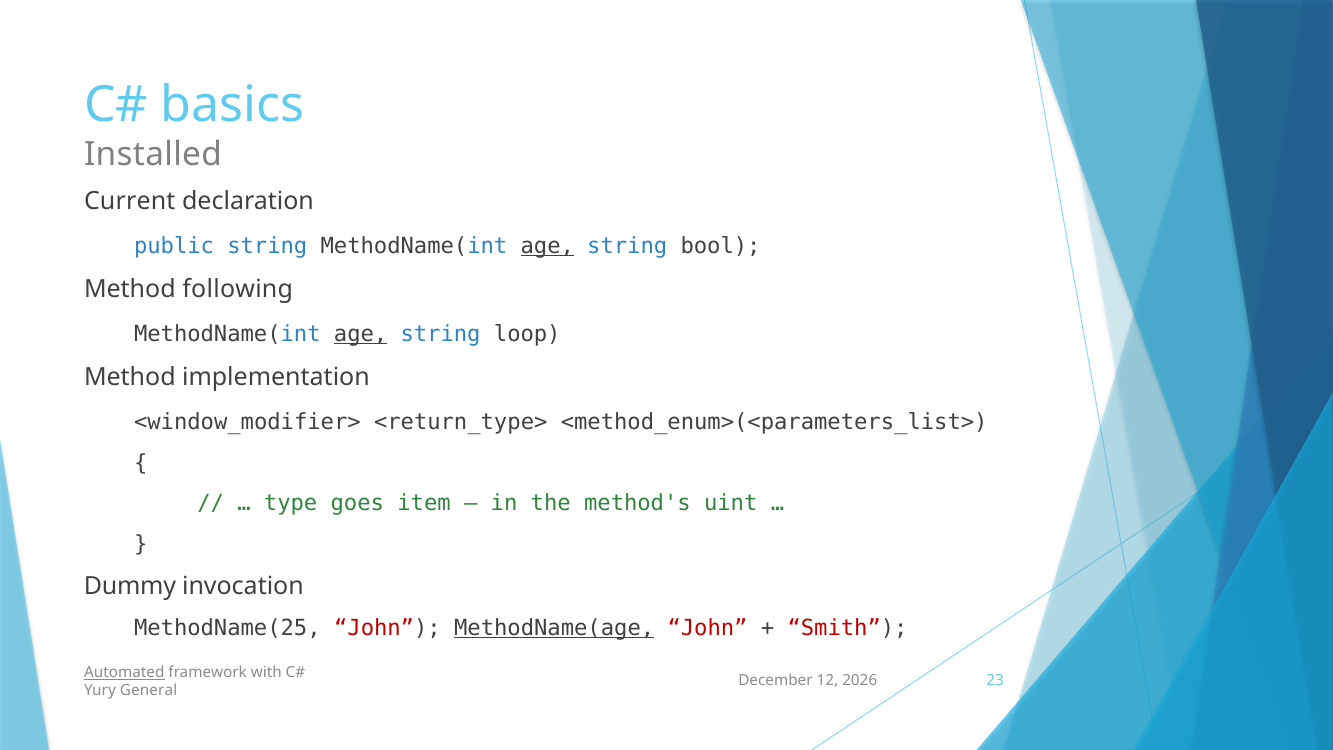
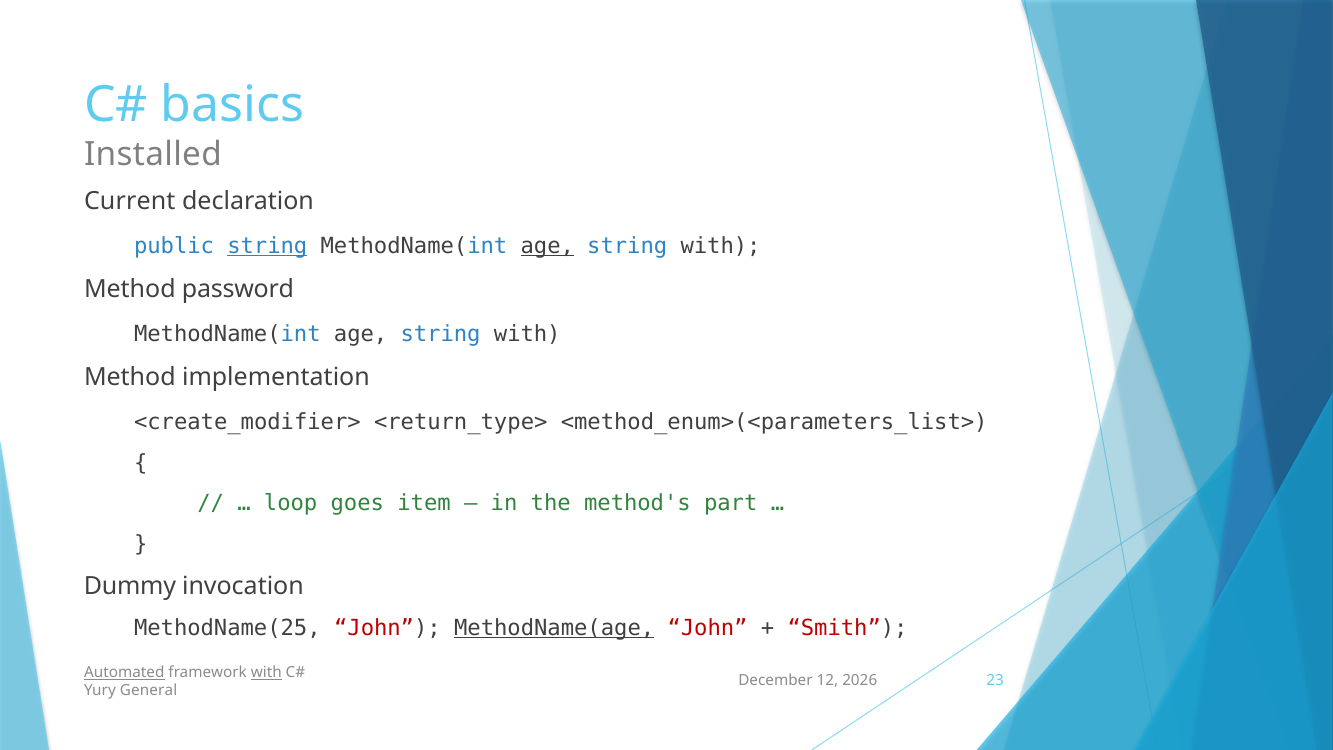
string at (267, 246) underline: none -> present
bool at (721, 246): bool -> with
following: following -> password
age at (361, 334) underline: present -> none
loop at (527, 334): loop -> with
<window_modifier>: <window_modifier> -> <create_modifier>
type: type -> loop
uint: uint -> part
with at (266, 672) underline: none -> present
